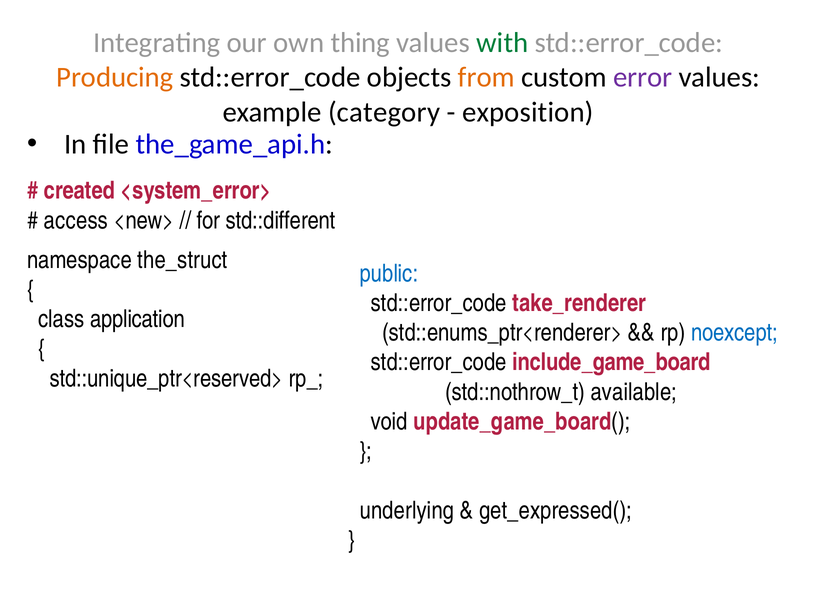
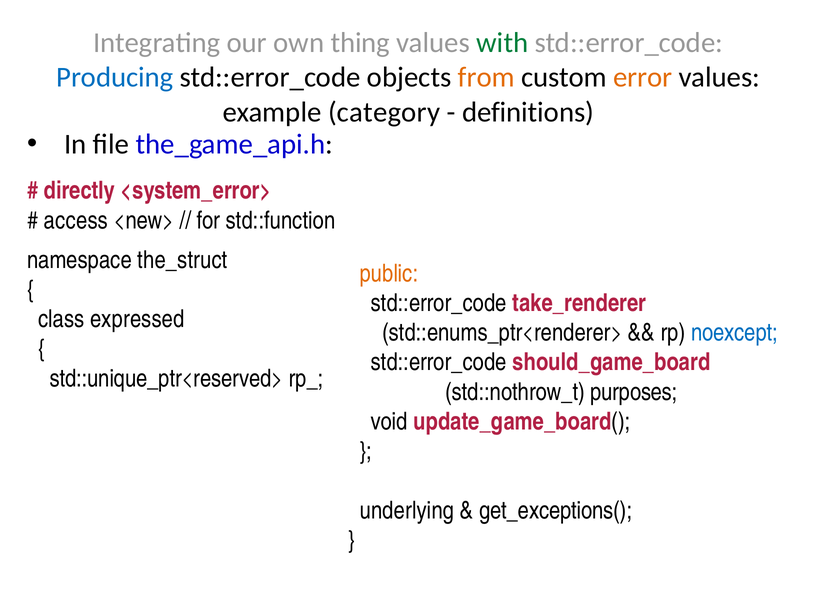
Producing colour: orange -> blue
error colour: purple -> orange
exposition: exposition -> definitions
created: created -> directly
std::different: std::different -> std::function
public colour: blue -> orange
application: application -> expressed
include_game_board: include_game_board -> should_game_board
available: available -> purposes
get_expressed(: get_expressed( -> get_exceptions(
